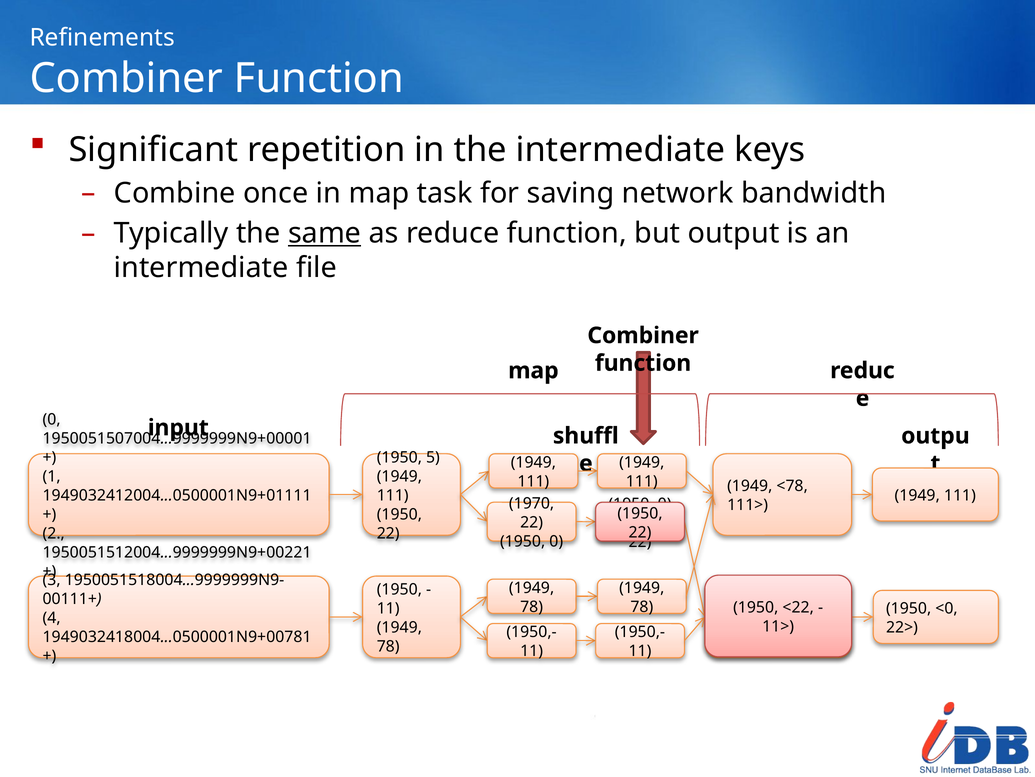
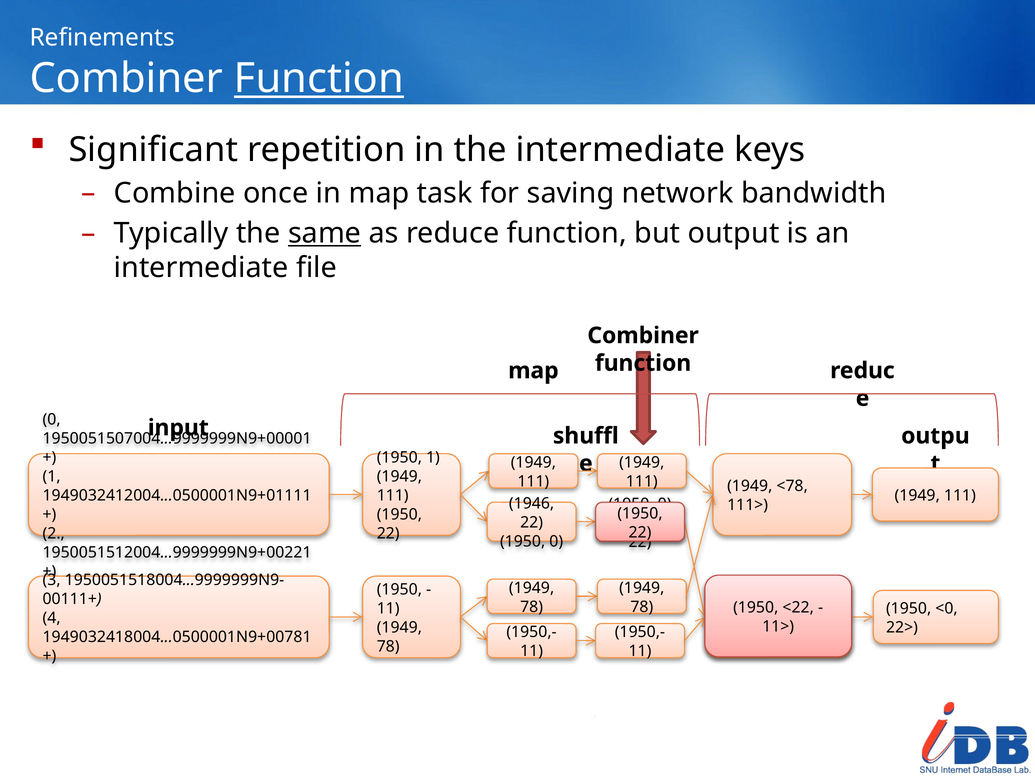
Function at (319, 79) underline: none -> present
1950 5: 5 -> 1
1970: 1970 -> 1946
